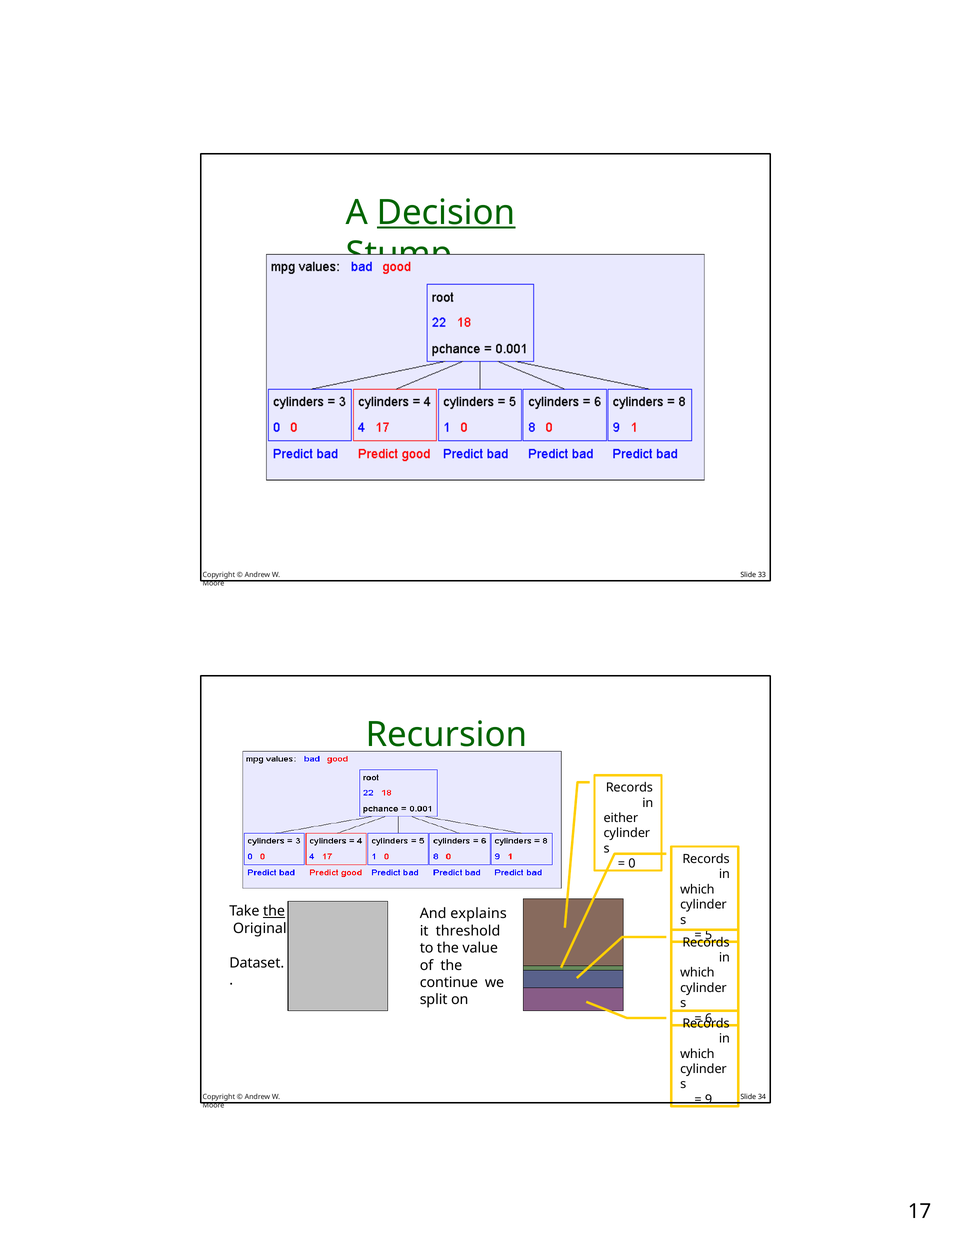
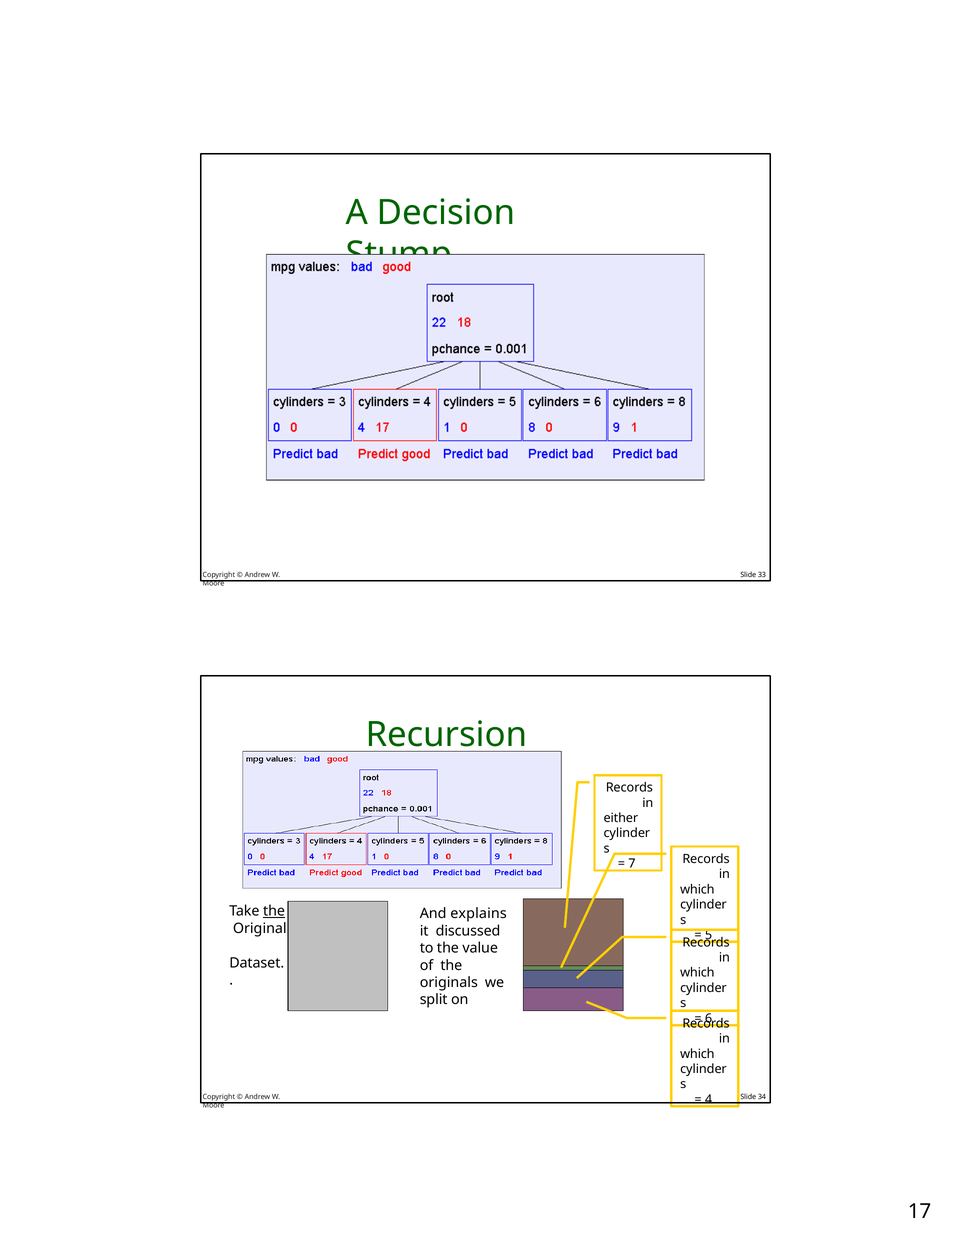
Decision underline: present -> none
0: 0 -> 7
threshold: threshold -> discussed
continue: continue -> originals
9: 9 -> 4
